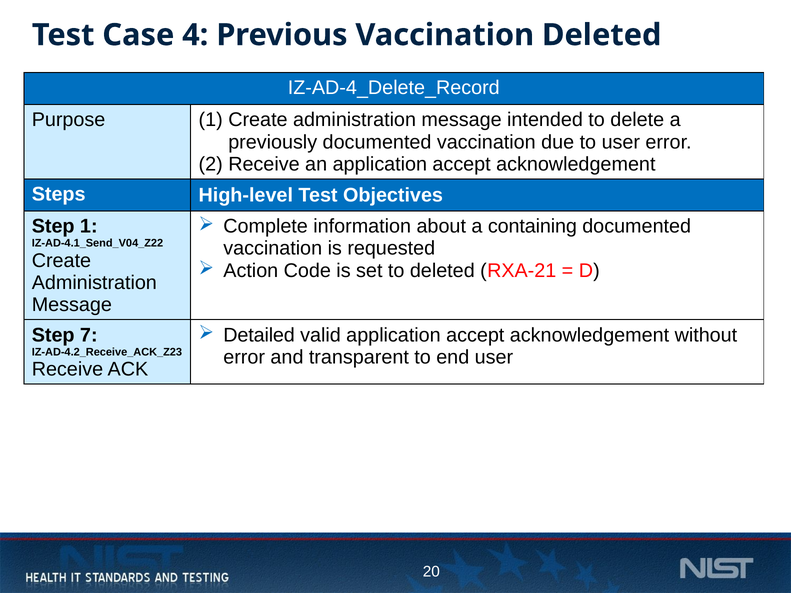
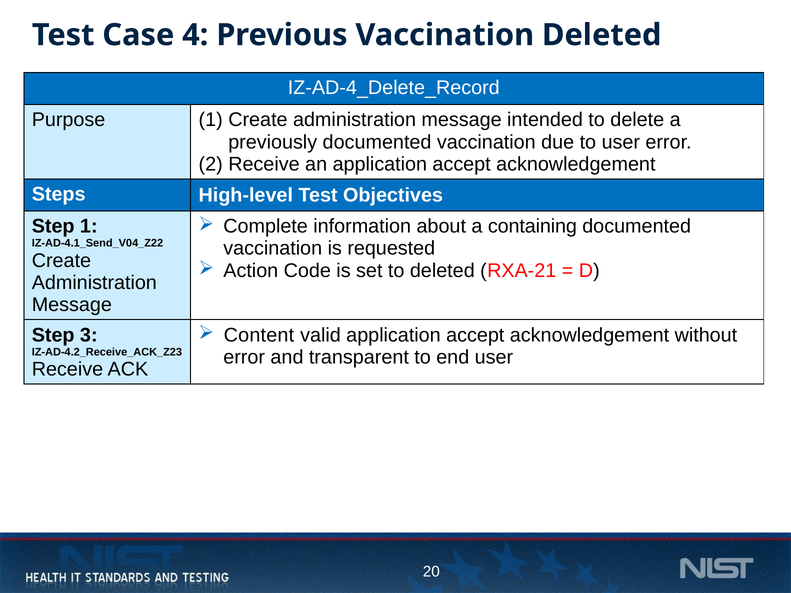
Detailed: Detailed -> Content
7: 7 -> 3
